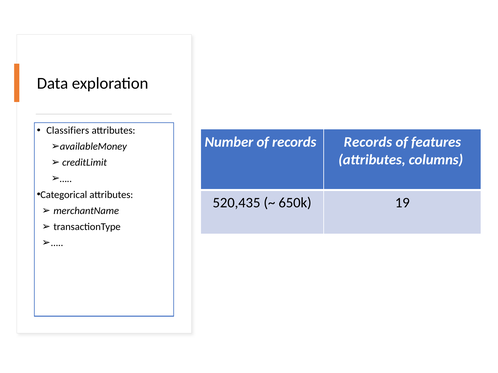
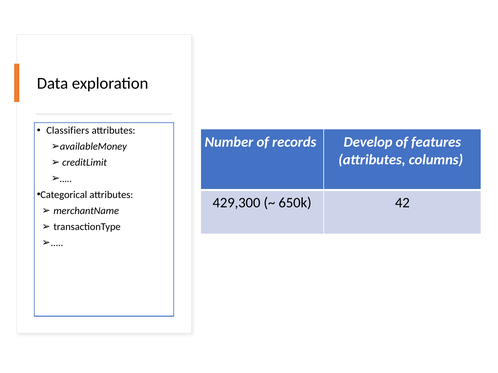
records Records: Records -> Develop
520,435: 520,435 -> 429,300
19: 19 -> 42
